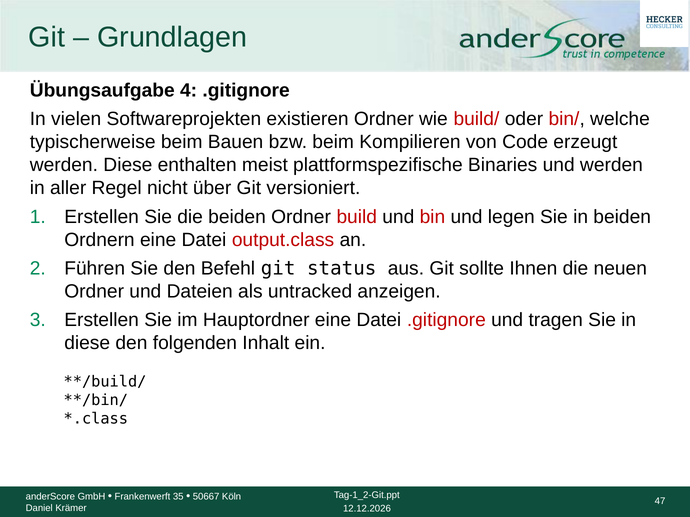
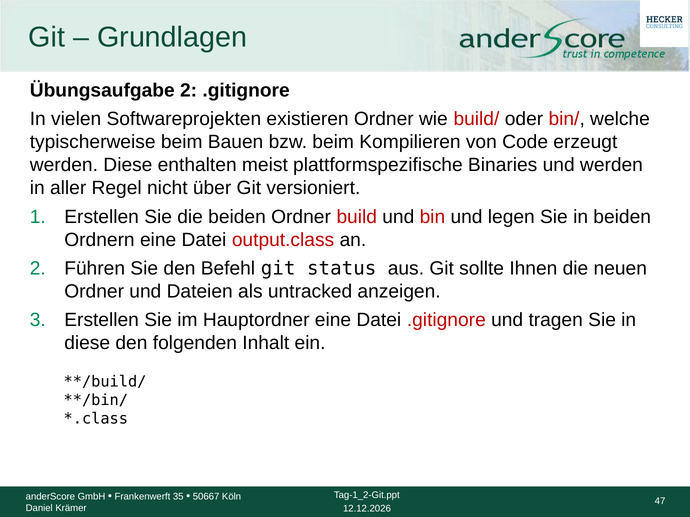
Übungsaufgabe 4: 4 -> 2
